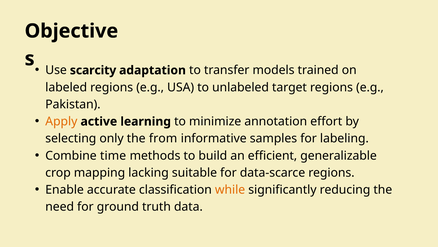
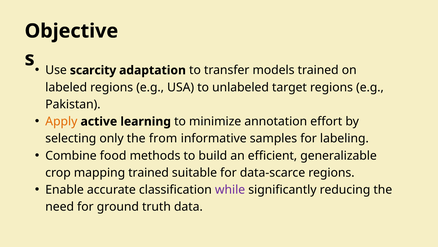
time: time -> food
mapping lacking: lacking -> trained
while colour: orange -> purple
